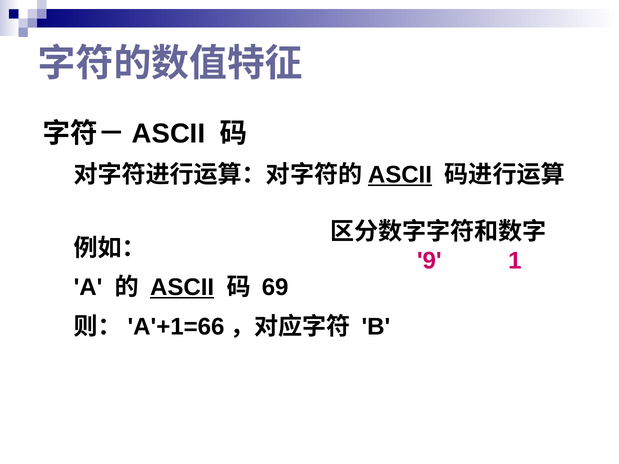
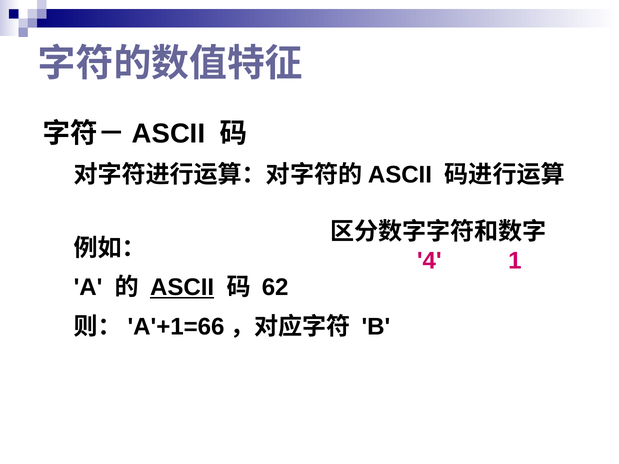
ASCII at (400, 175) underline: present -> none
9: 9 -> 4
69: 69 -> 62
